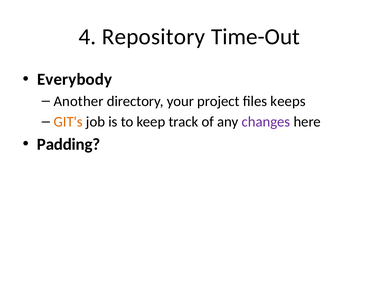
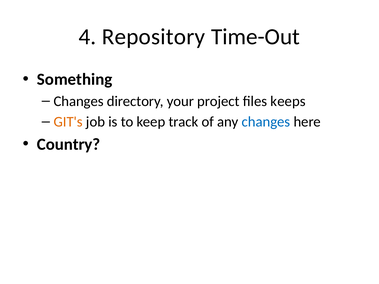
Everybody: Everybody -> Something
Another at (78, 101): Another -> Changes
changes at (266, 122) colour: purple -> blue
Padding: Padding -> Country
